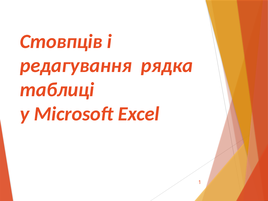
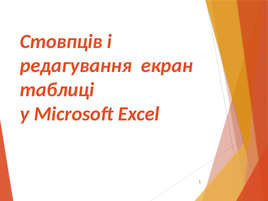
рядка: рядка -> екран
